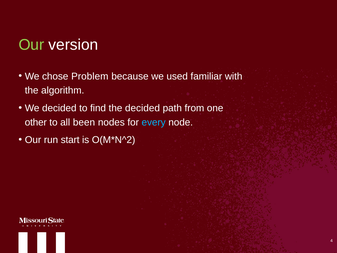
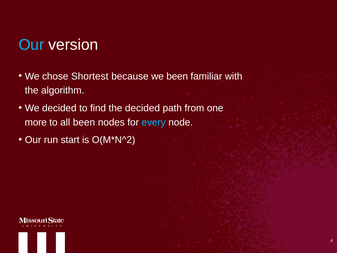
Our at (31, 45) colour: light green -> light blue
Problem: Problem -> Shortest
we used: used -> been
other: other -> more
